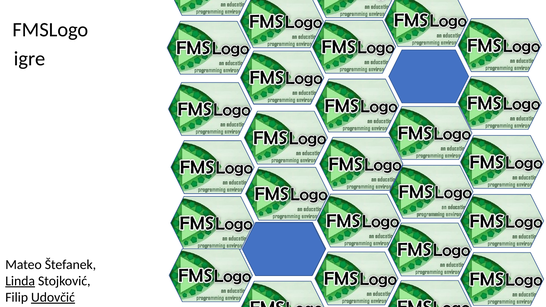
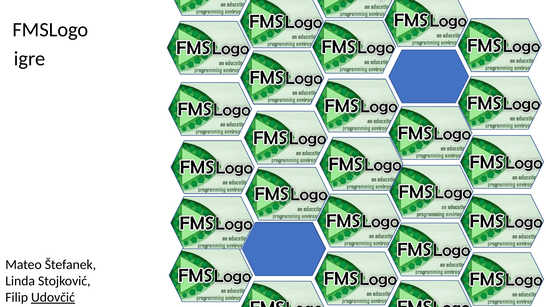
Linda underline: present -> none
